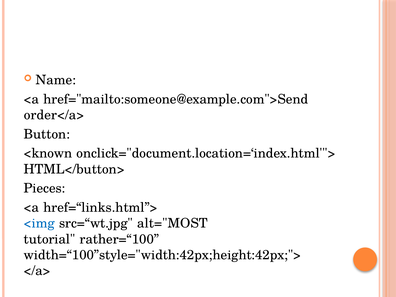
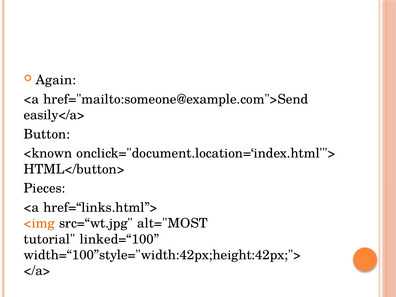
Name: Name -> Again
order</a>: order</a> -> easily</a>
<img colour: blue -> orange
rather=“100: rather=“100 -> linked=“100
